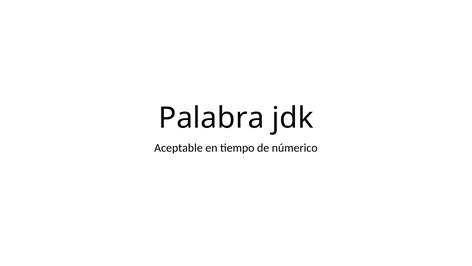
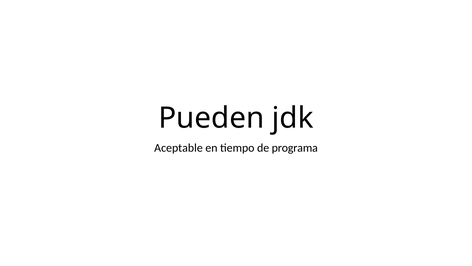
Palabra: Palabra -> Pueden
númerico: númerico -> programa
